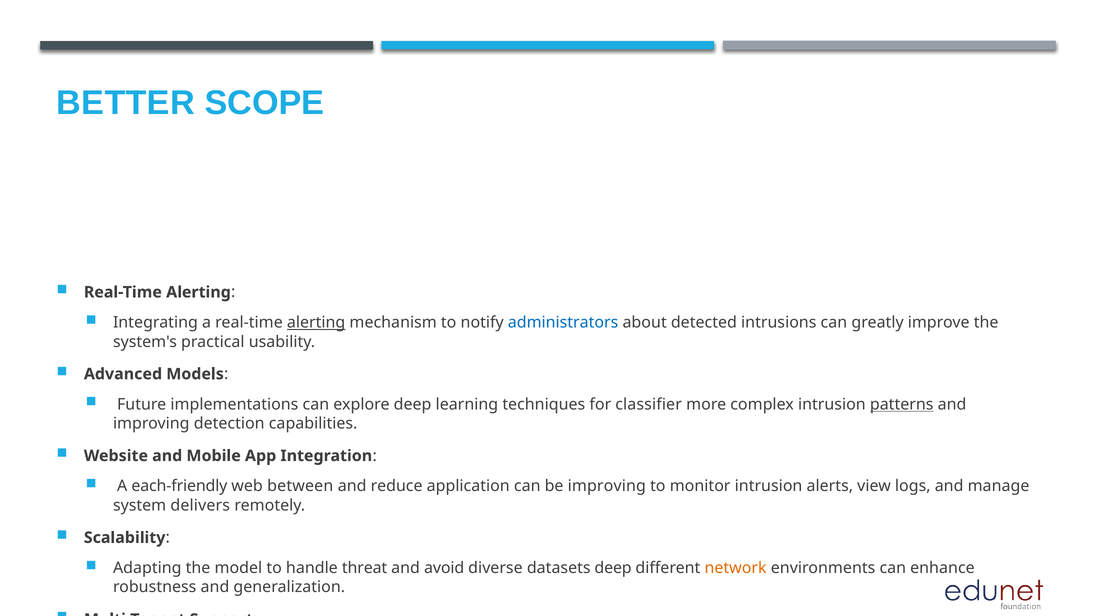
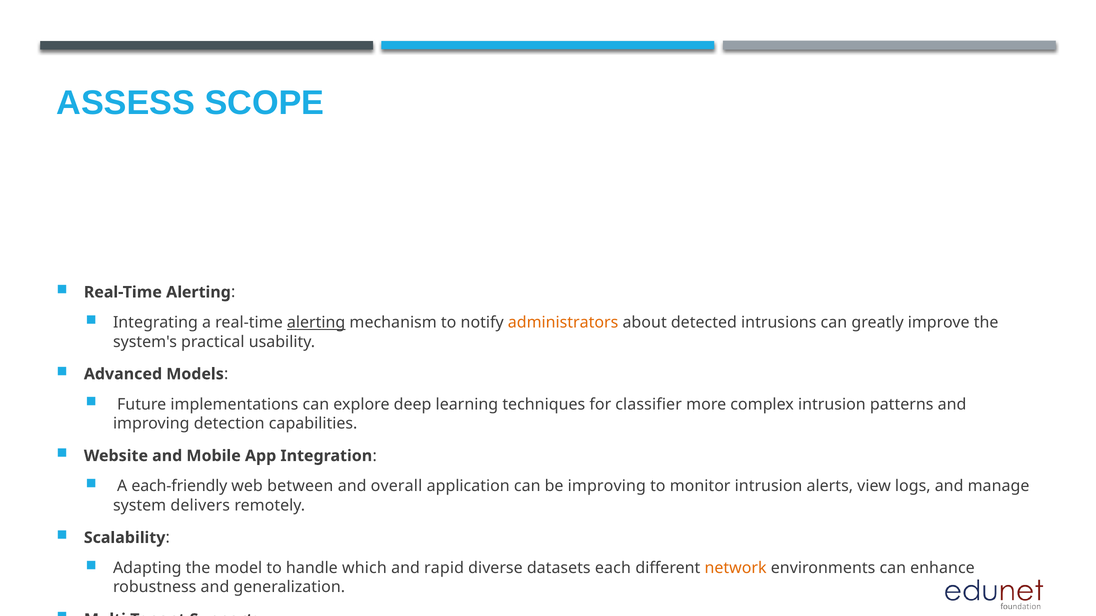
BETTER: BETTER -> ASSESS
administrators colour: blue -> orange
patterns underline: present -> none
reduce: reduce -> overall
threat: threat -> which
avoid: avoid -> rapid
datasets deep: deep -> each
